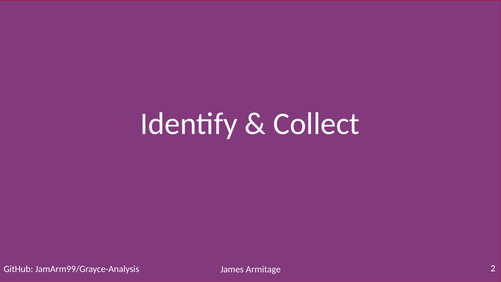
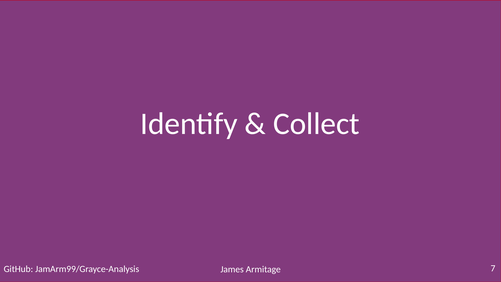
2: 2 -> 7
